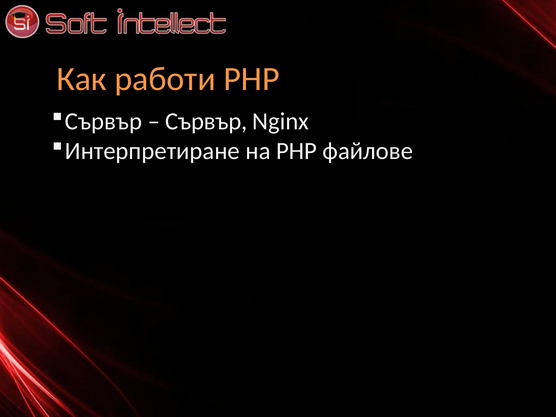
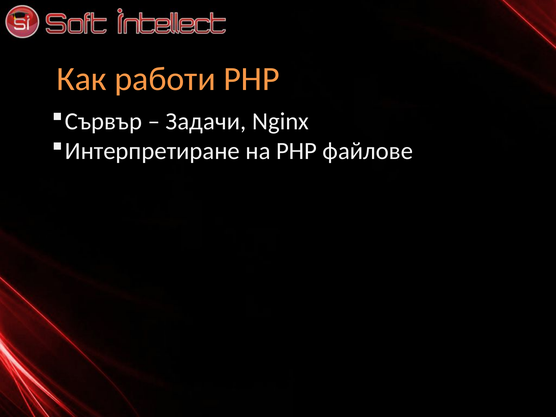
Сървър at (206, 121): Сървър -> Задачи
